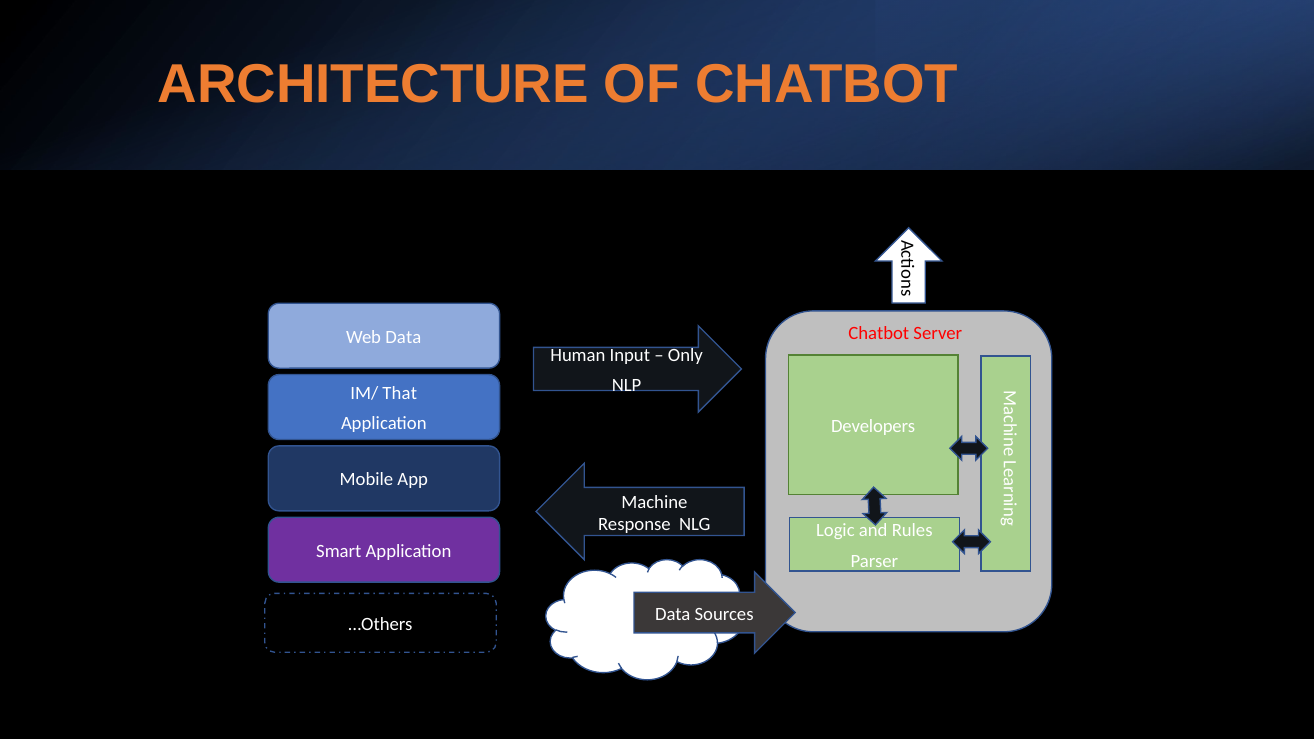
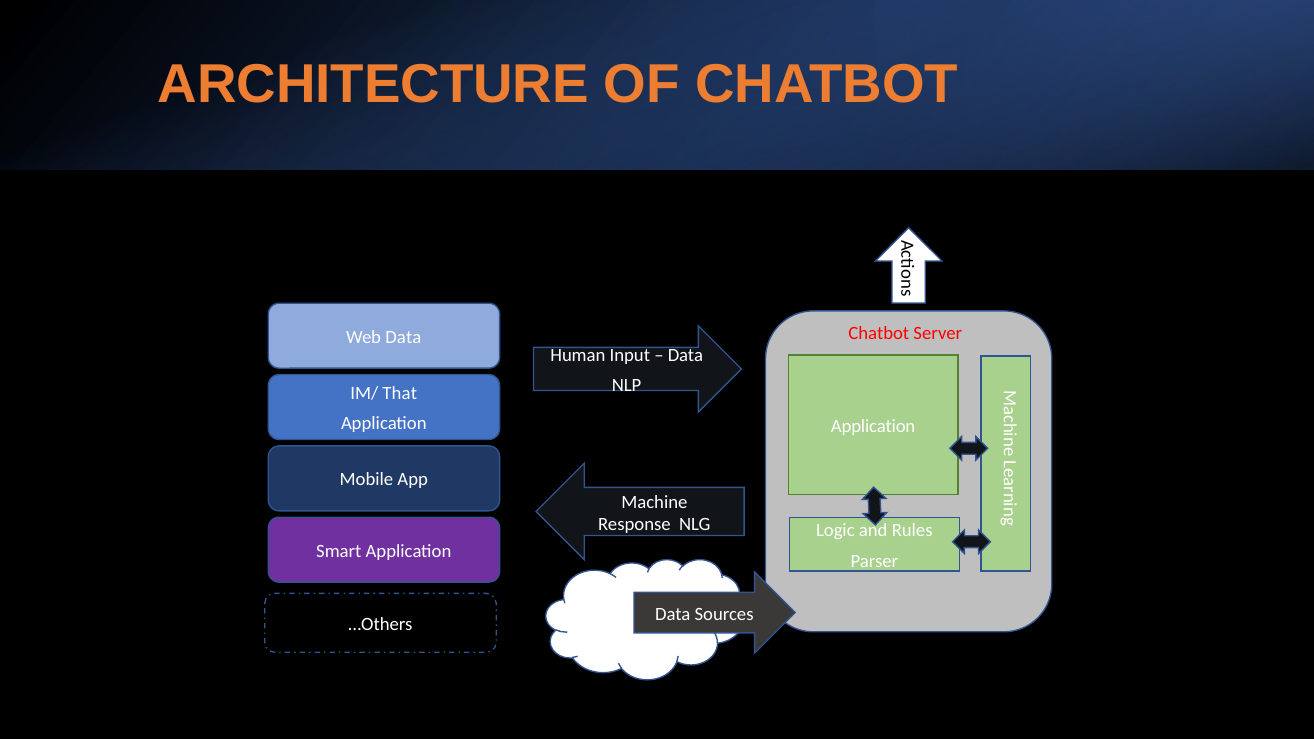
Only at (685, 355): Only -> Data
Developers at (873, 426): Developers -> Application
